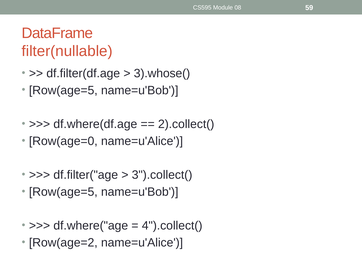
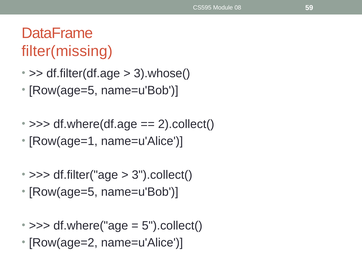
filter(nullable: filter(nullable -> filter(missing
Row(age=0: Row(age=0 -> Row(age=1
4").collect(: 4").collect( -> 5").collect(
